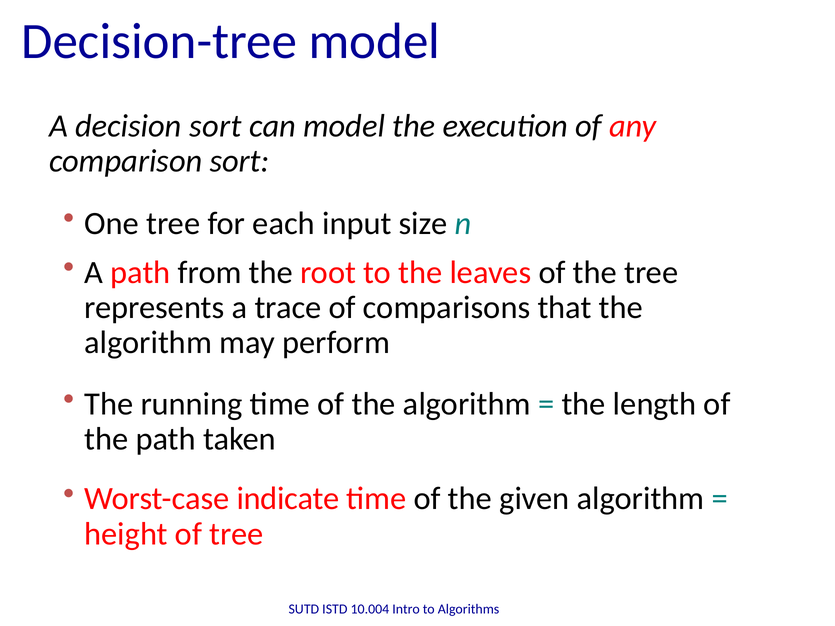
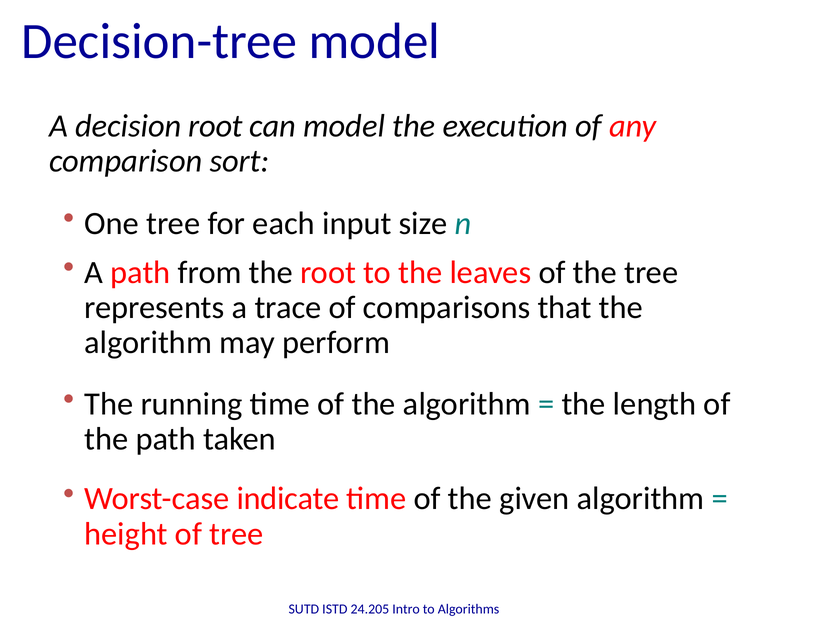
decision sort: sort -> root
10.004: 10.004 -> 24.205
